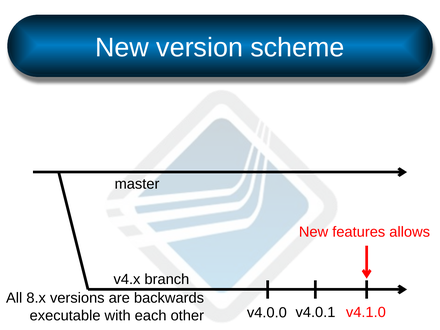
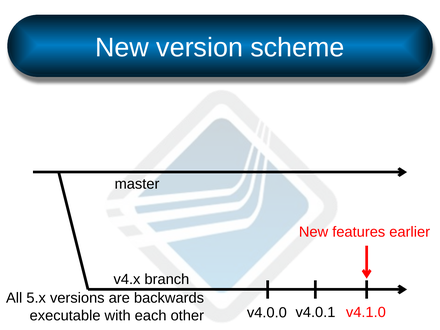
allows: allows -> earlier
8.x: 8.x -> 5.x
